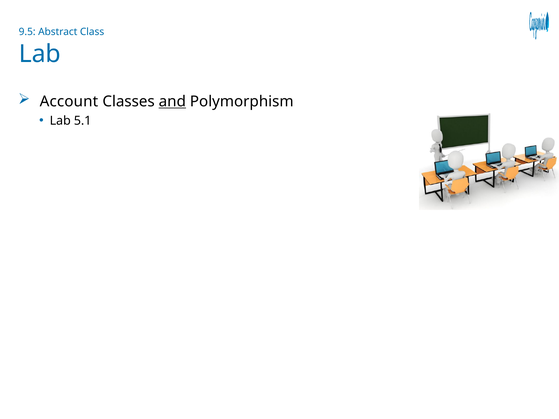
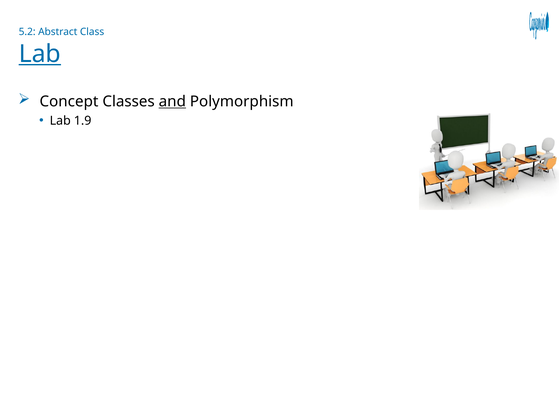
9.5: 9.5 -> 5.2
Lab at (40, 54) underline: none -> present
Account: Account -> Concept
5.1: 5.1 -> 1.9
